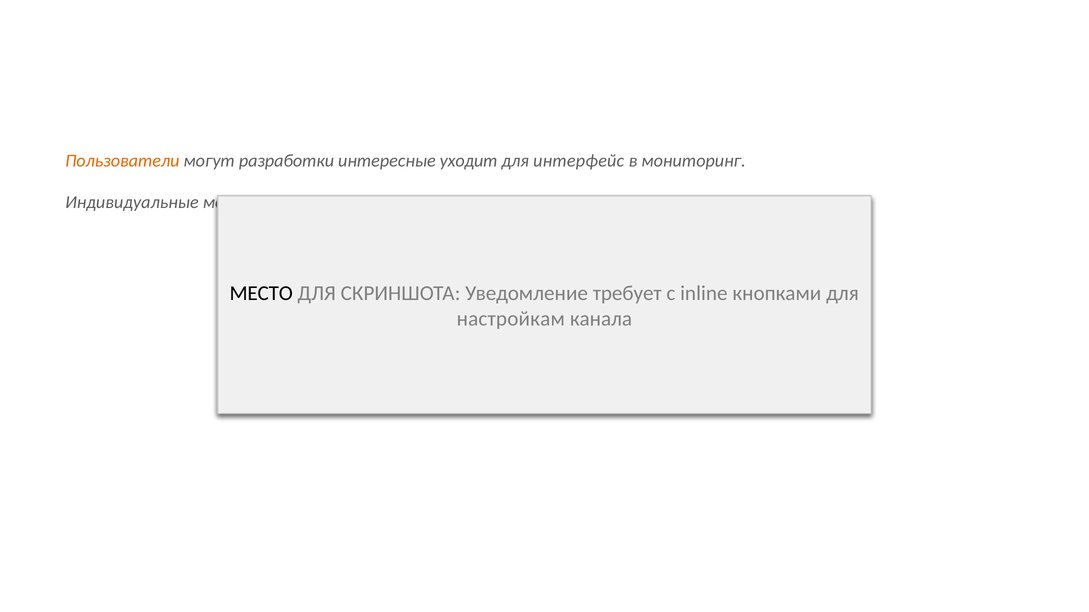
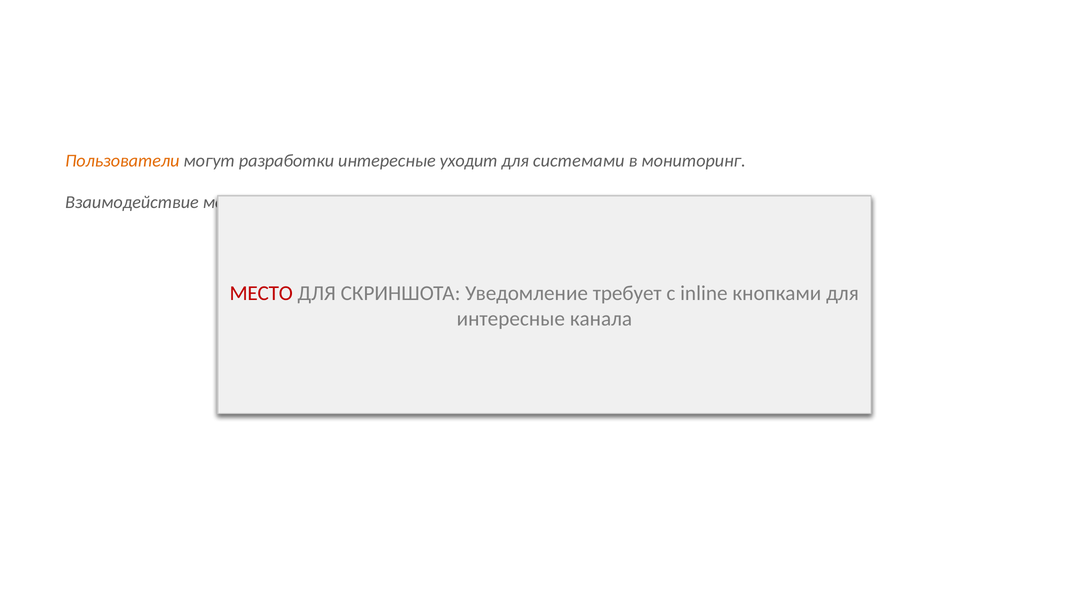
для интерфейс: интерфейс -> системами
Индивидуальные: Индивидуальные -> Взаимодействие
МЕСТО at (261, 294) colour: black -> red
настройкам at (511, 319): настройкам -> интересные
